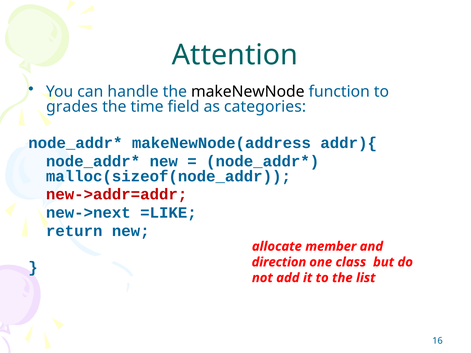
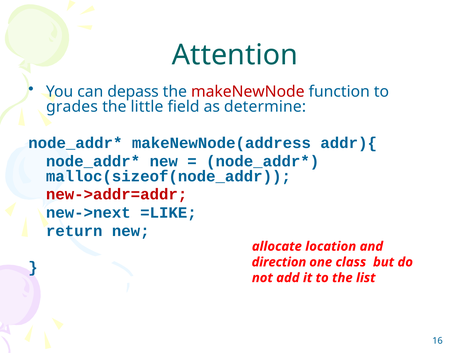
handle: handle -> depass
makeNewNode colour: black -> red
time: time -> little
categories: categories -> determine
member: member -> location
